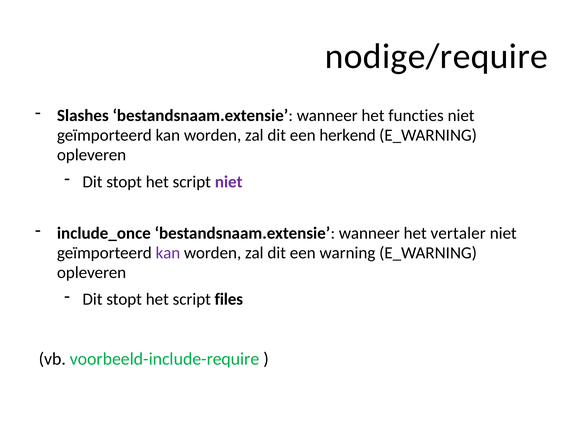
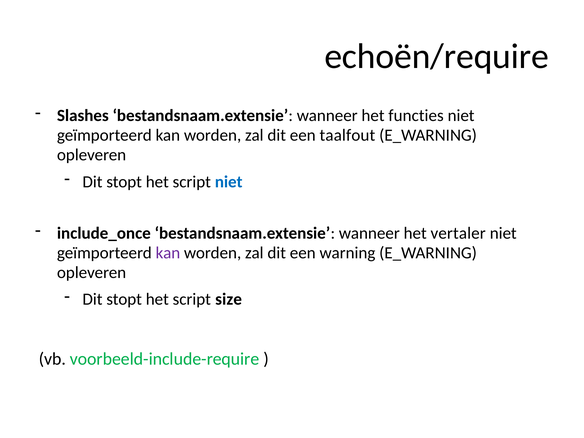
nodige/require: nodige/require -> echoën/require
herkend: herkend -> taalfout
niet at (229, 182) colour: purple -> blue
files: files -> size
